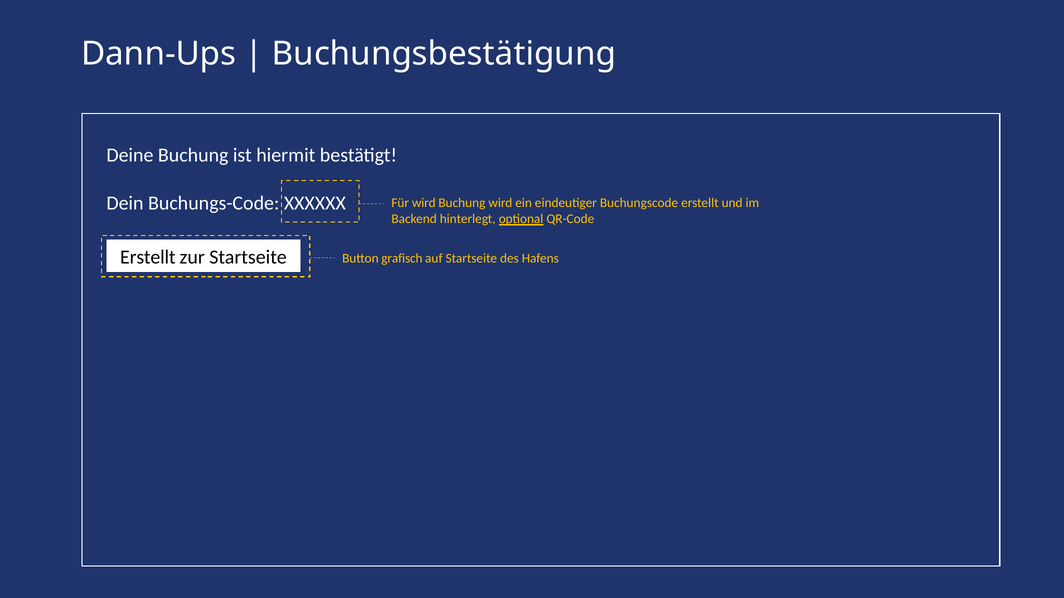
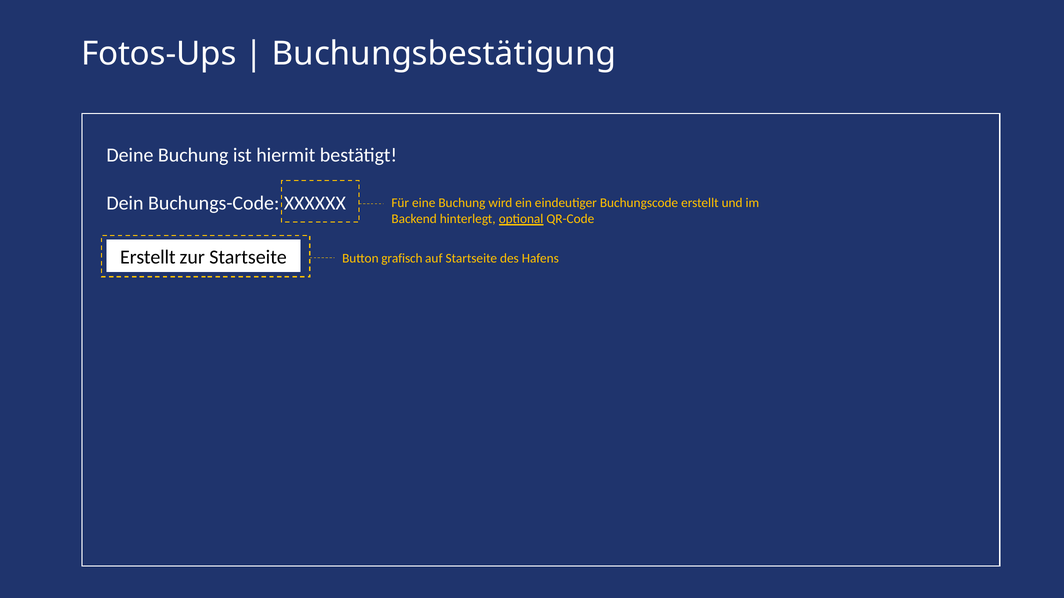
Dann-Ups: Dann-Ups -> Fotos-Ups
Für wird: wird -> eine
